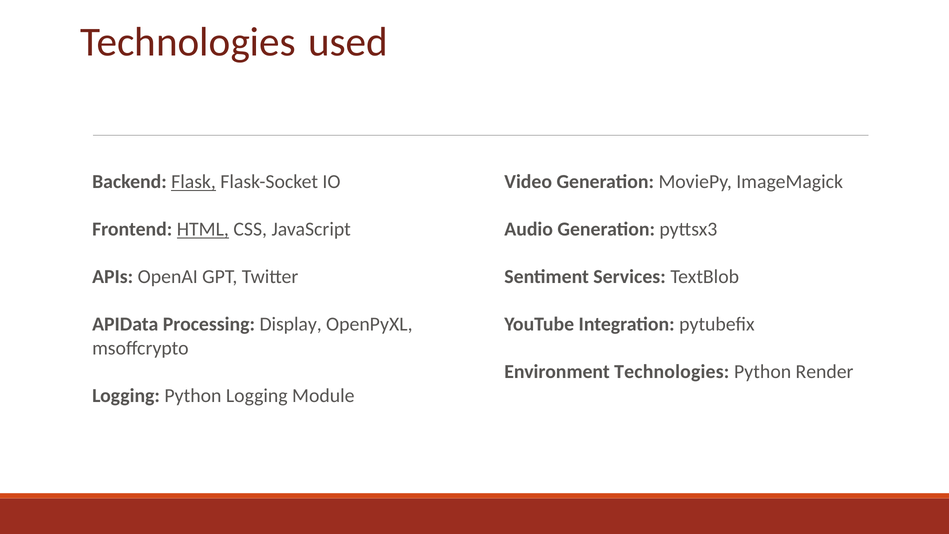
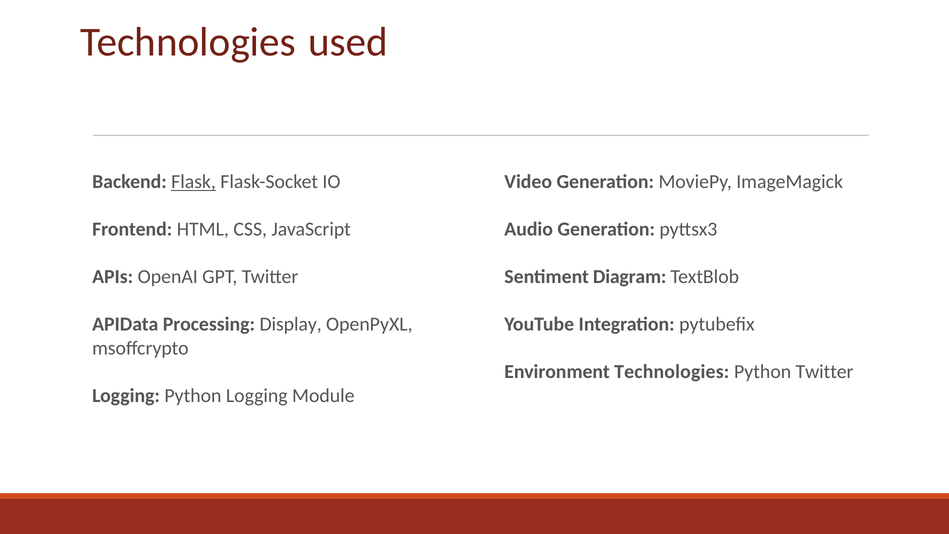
HTML underline: present -> none
Services: Services -> Diagram
Python Render: Render -> Twitter
